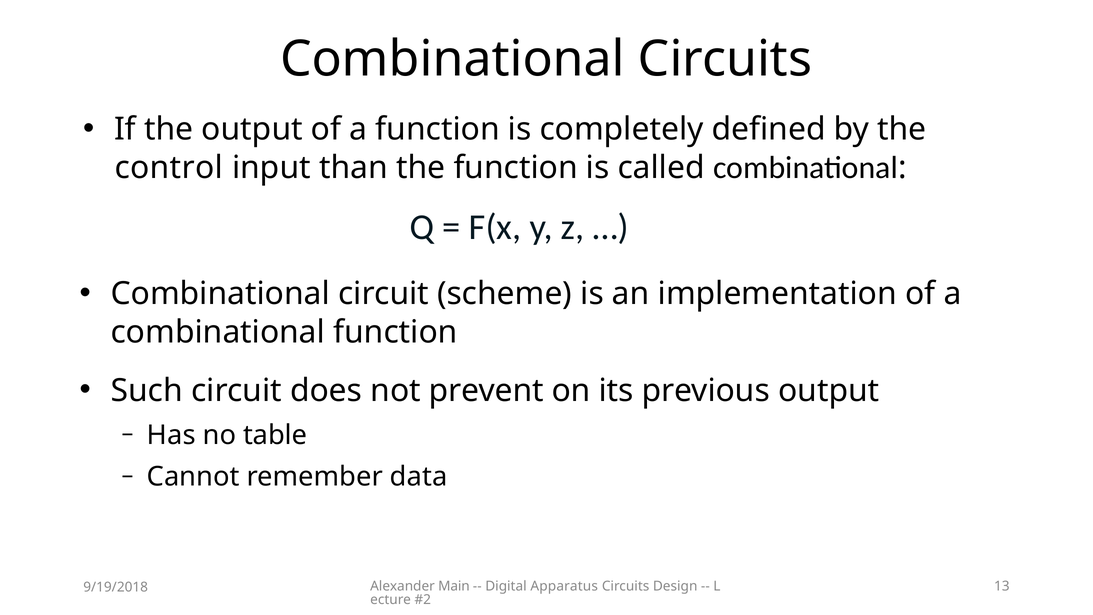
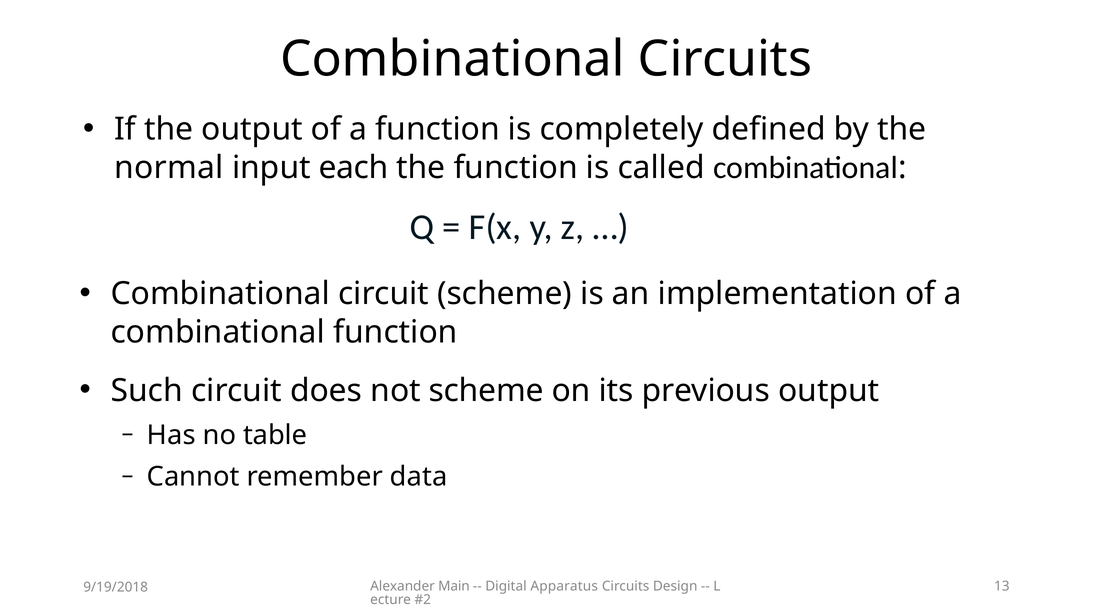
control: control -> normal
than: than -> each
not prevent: prevent -> scheme
